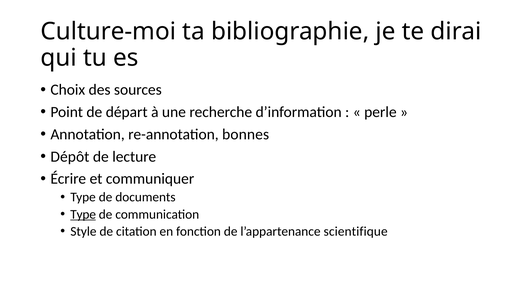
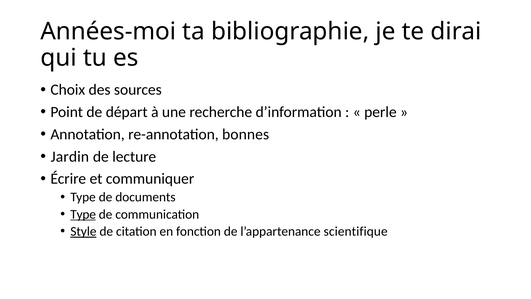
Culture-moi: Culture-moi -> Années-moi
Dépôt: Dépôt -> Jardin
Style underline: none -> present
